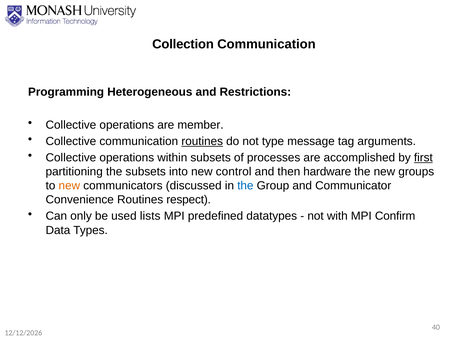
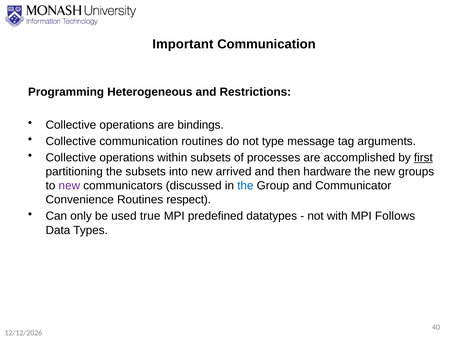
Collection: Collection -> Important
member: member -> bindings
routines at (202, 141) underline: present -> none
control: control -> arrived
new at (69, 186) colour: orange -> purple
lists: lists -> true
Confirm: Confirm -> Follows
